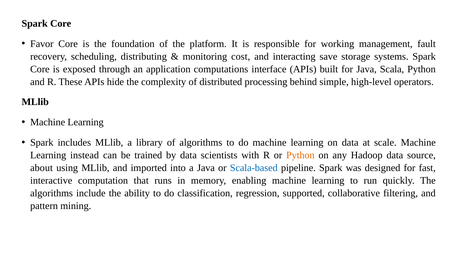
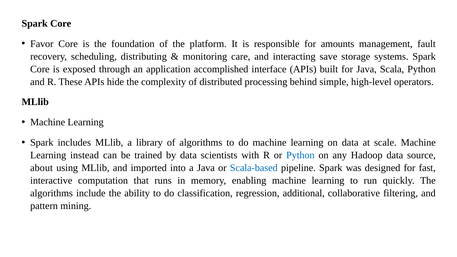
working: working -> amounts
cost: cost -> care
computations: computations -> accomplished
Python at (300, 155) colour: orange -> blue
supported: supported -> additional
